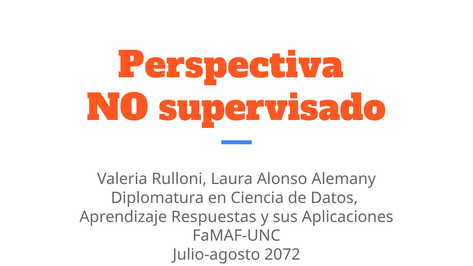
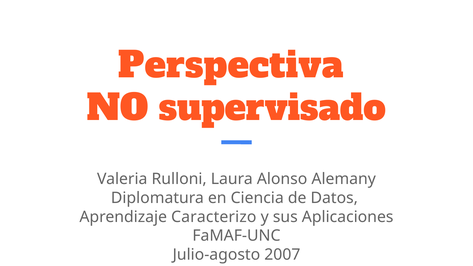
Respuestas: Respuestas -> Caracterizo
2072: 2072 -> 2007
